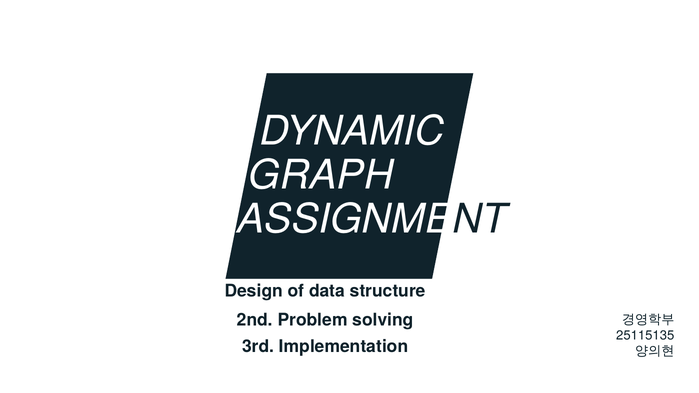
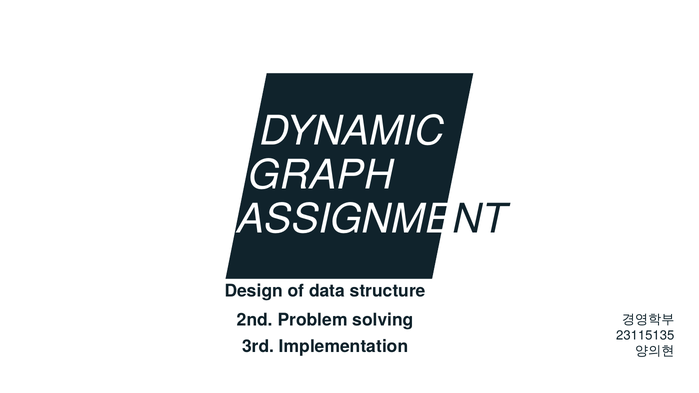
25115135: 25115135 -> 23115135
